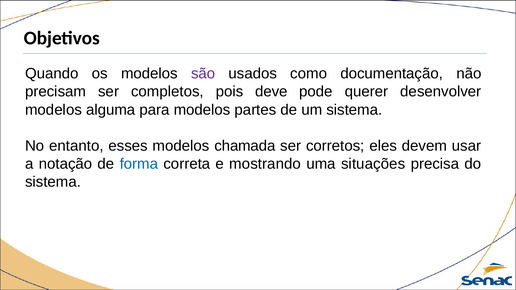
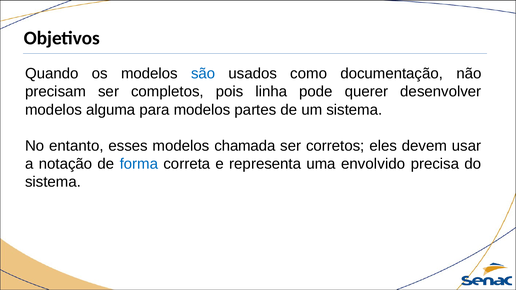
são colour: purple -> blue
deve: deve -> linha
mostrando: mostrando -> representa
situações: situações -> envolvido
